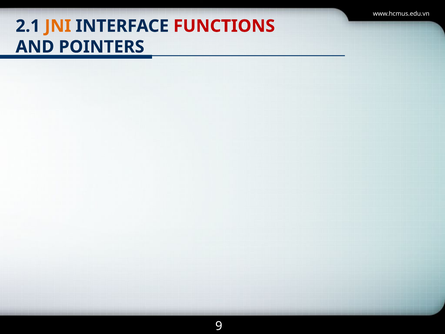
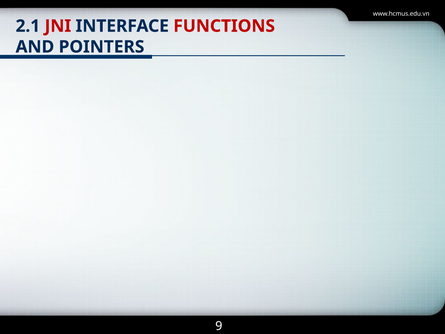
JNI colour: orange -> red
